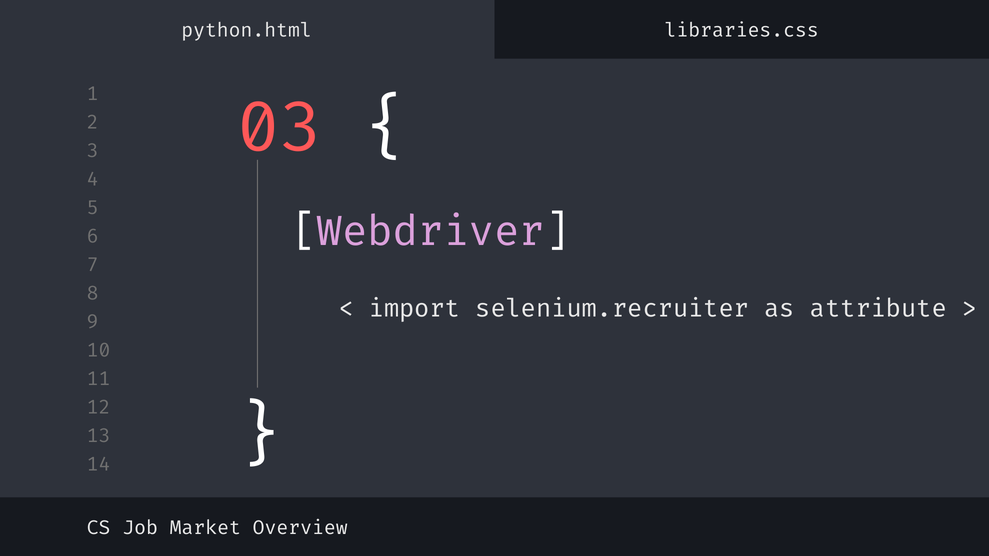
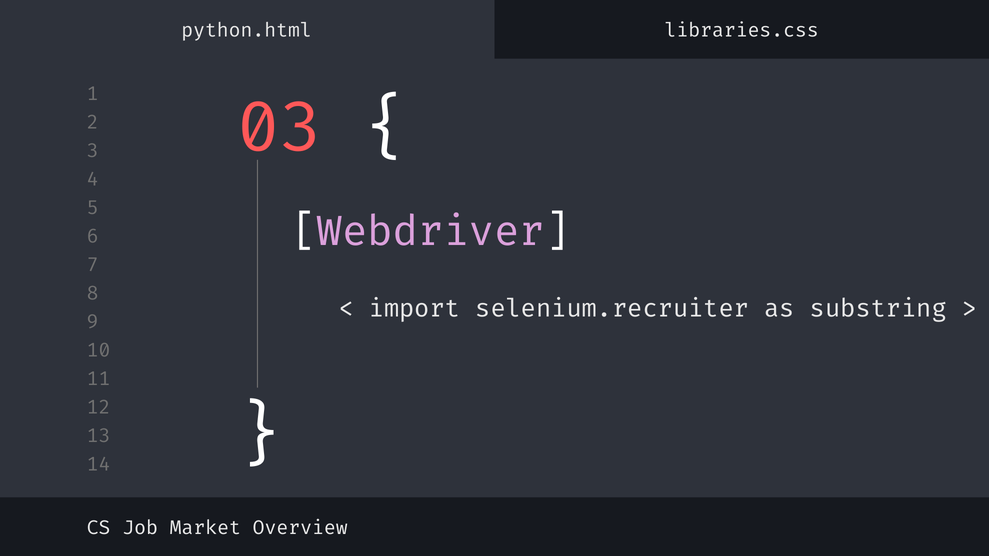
attribute: attribute -> substring
